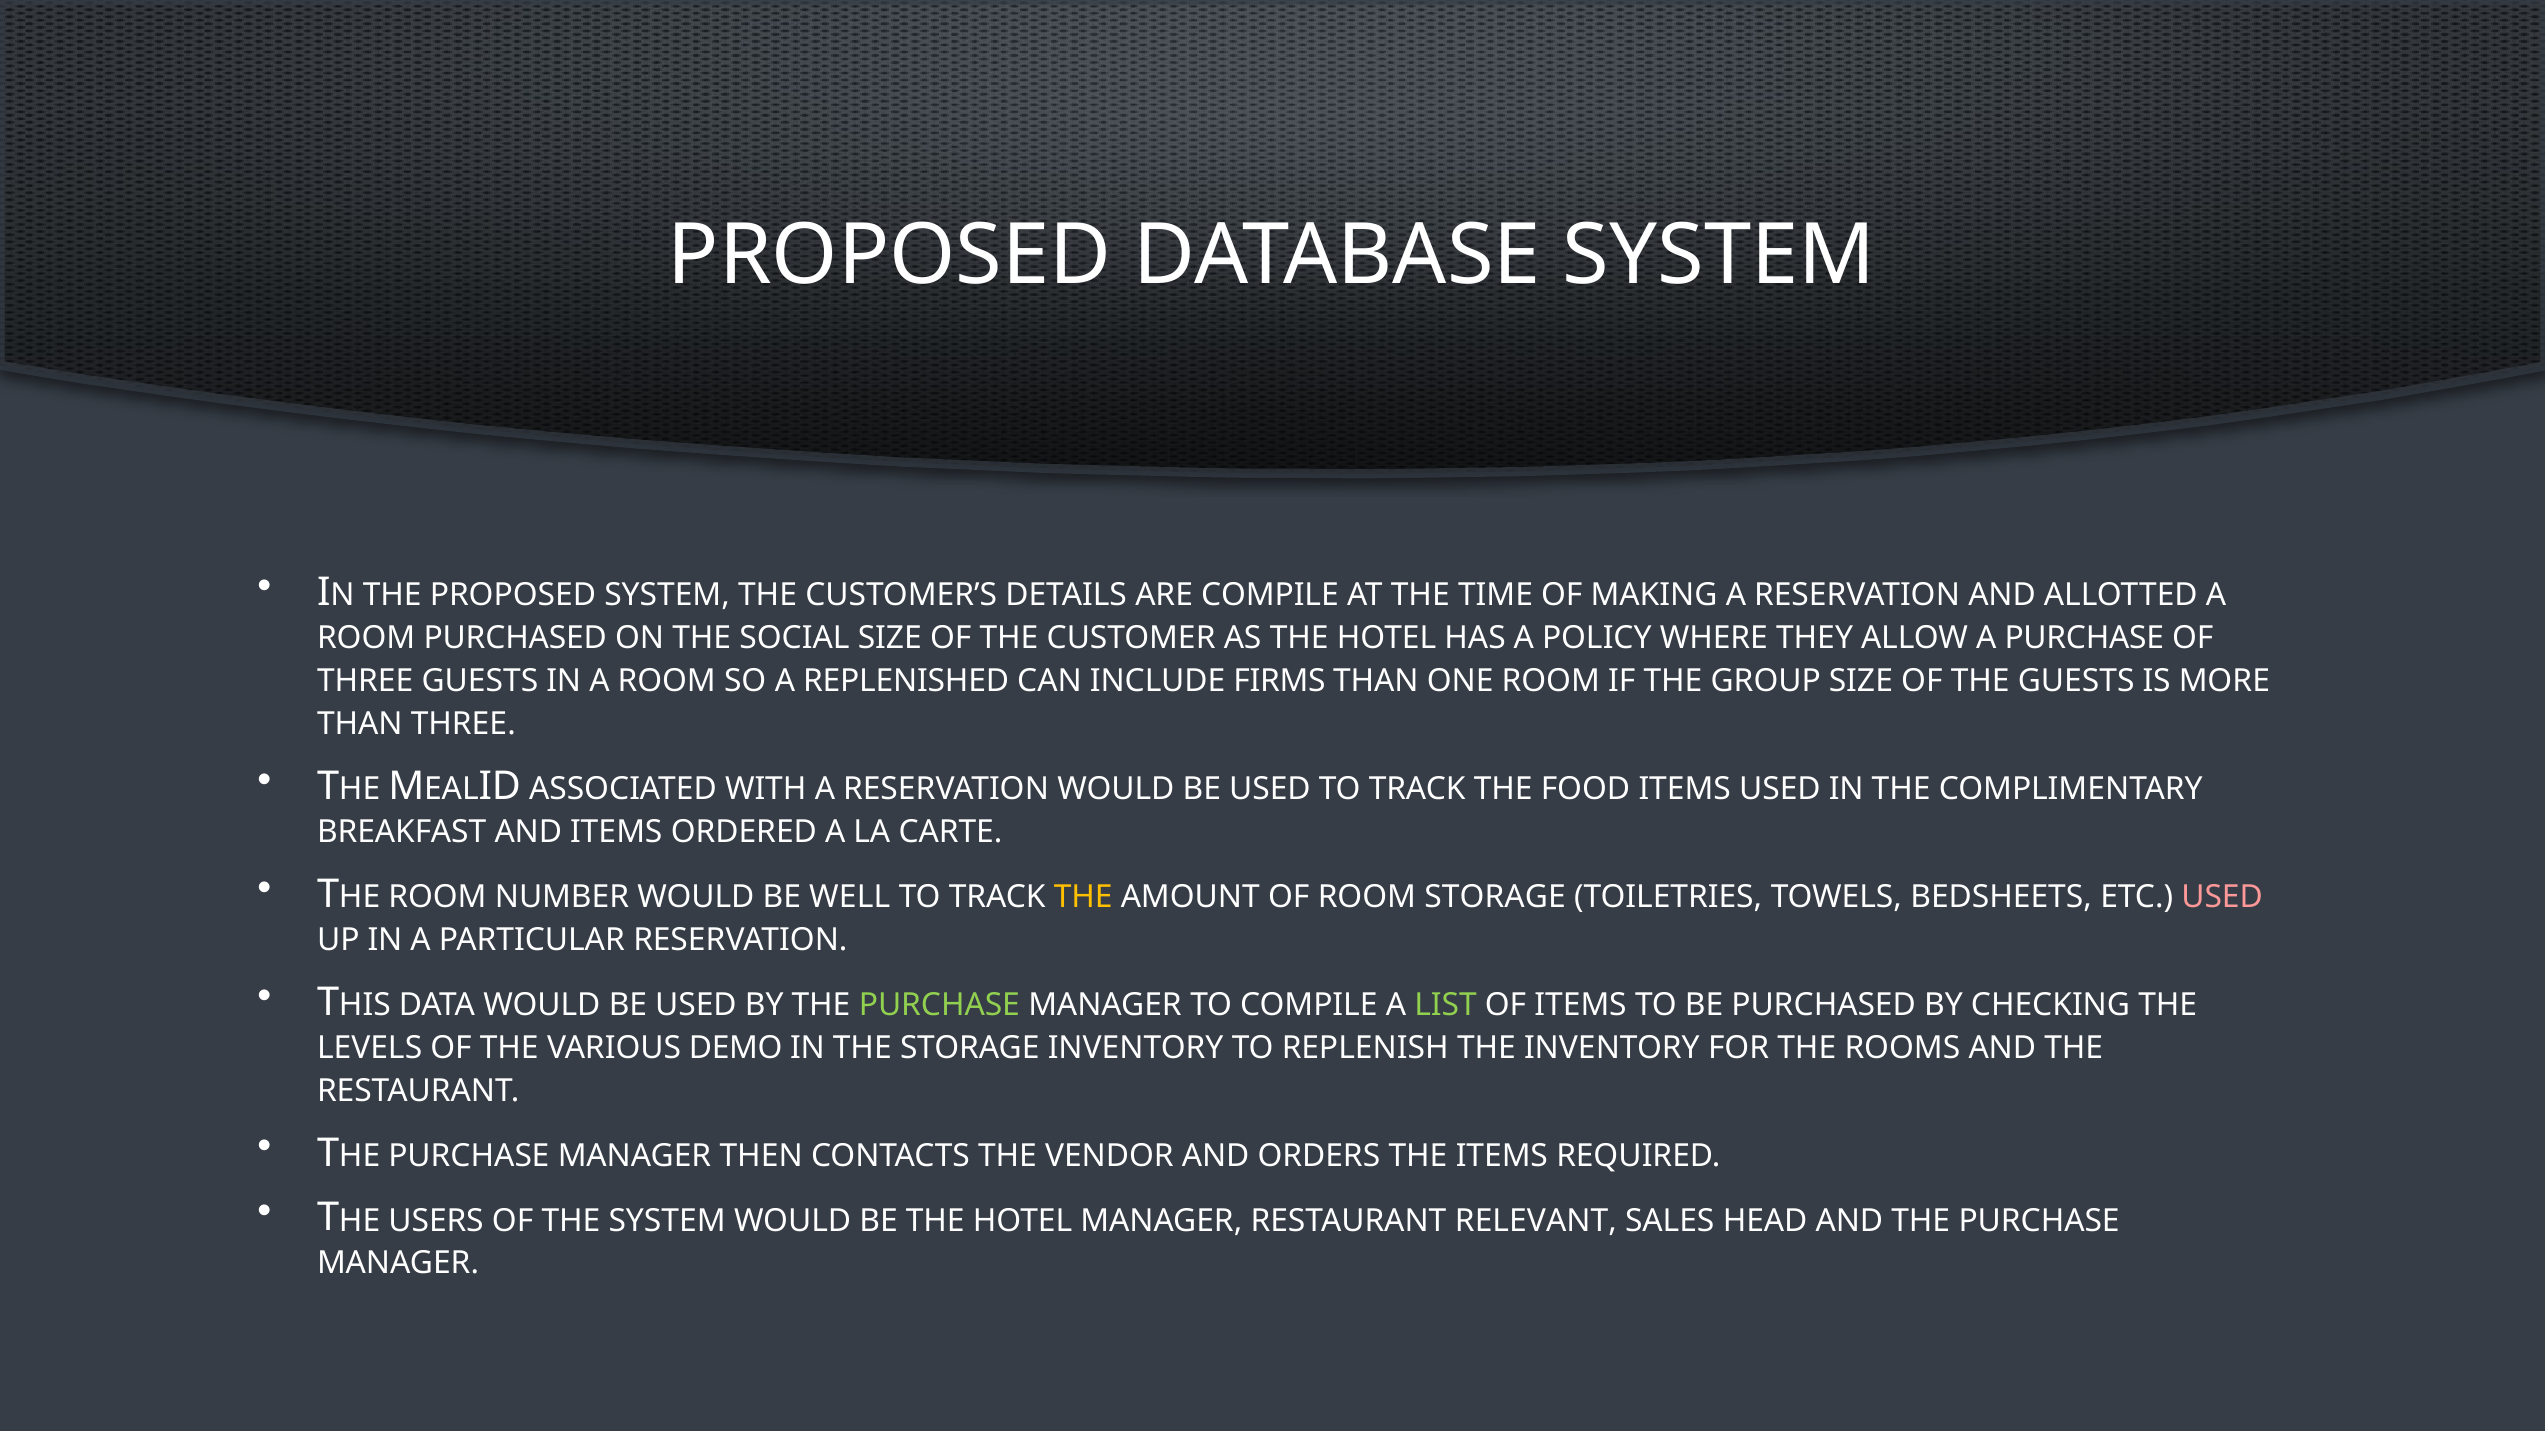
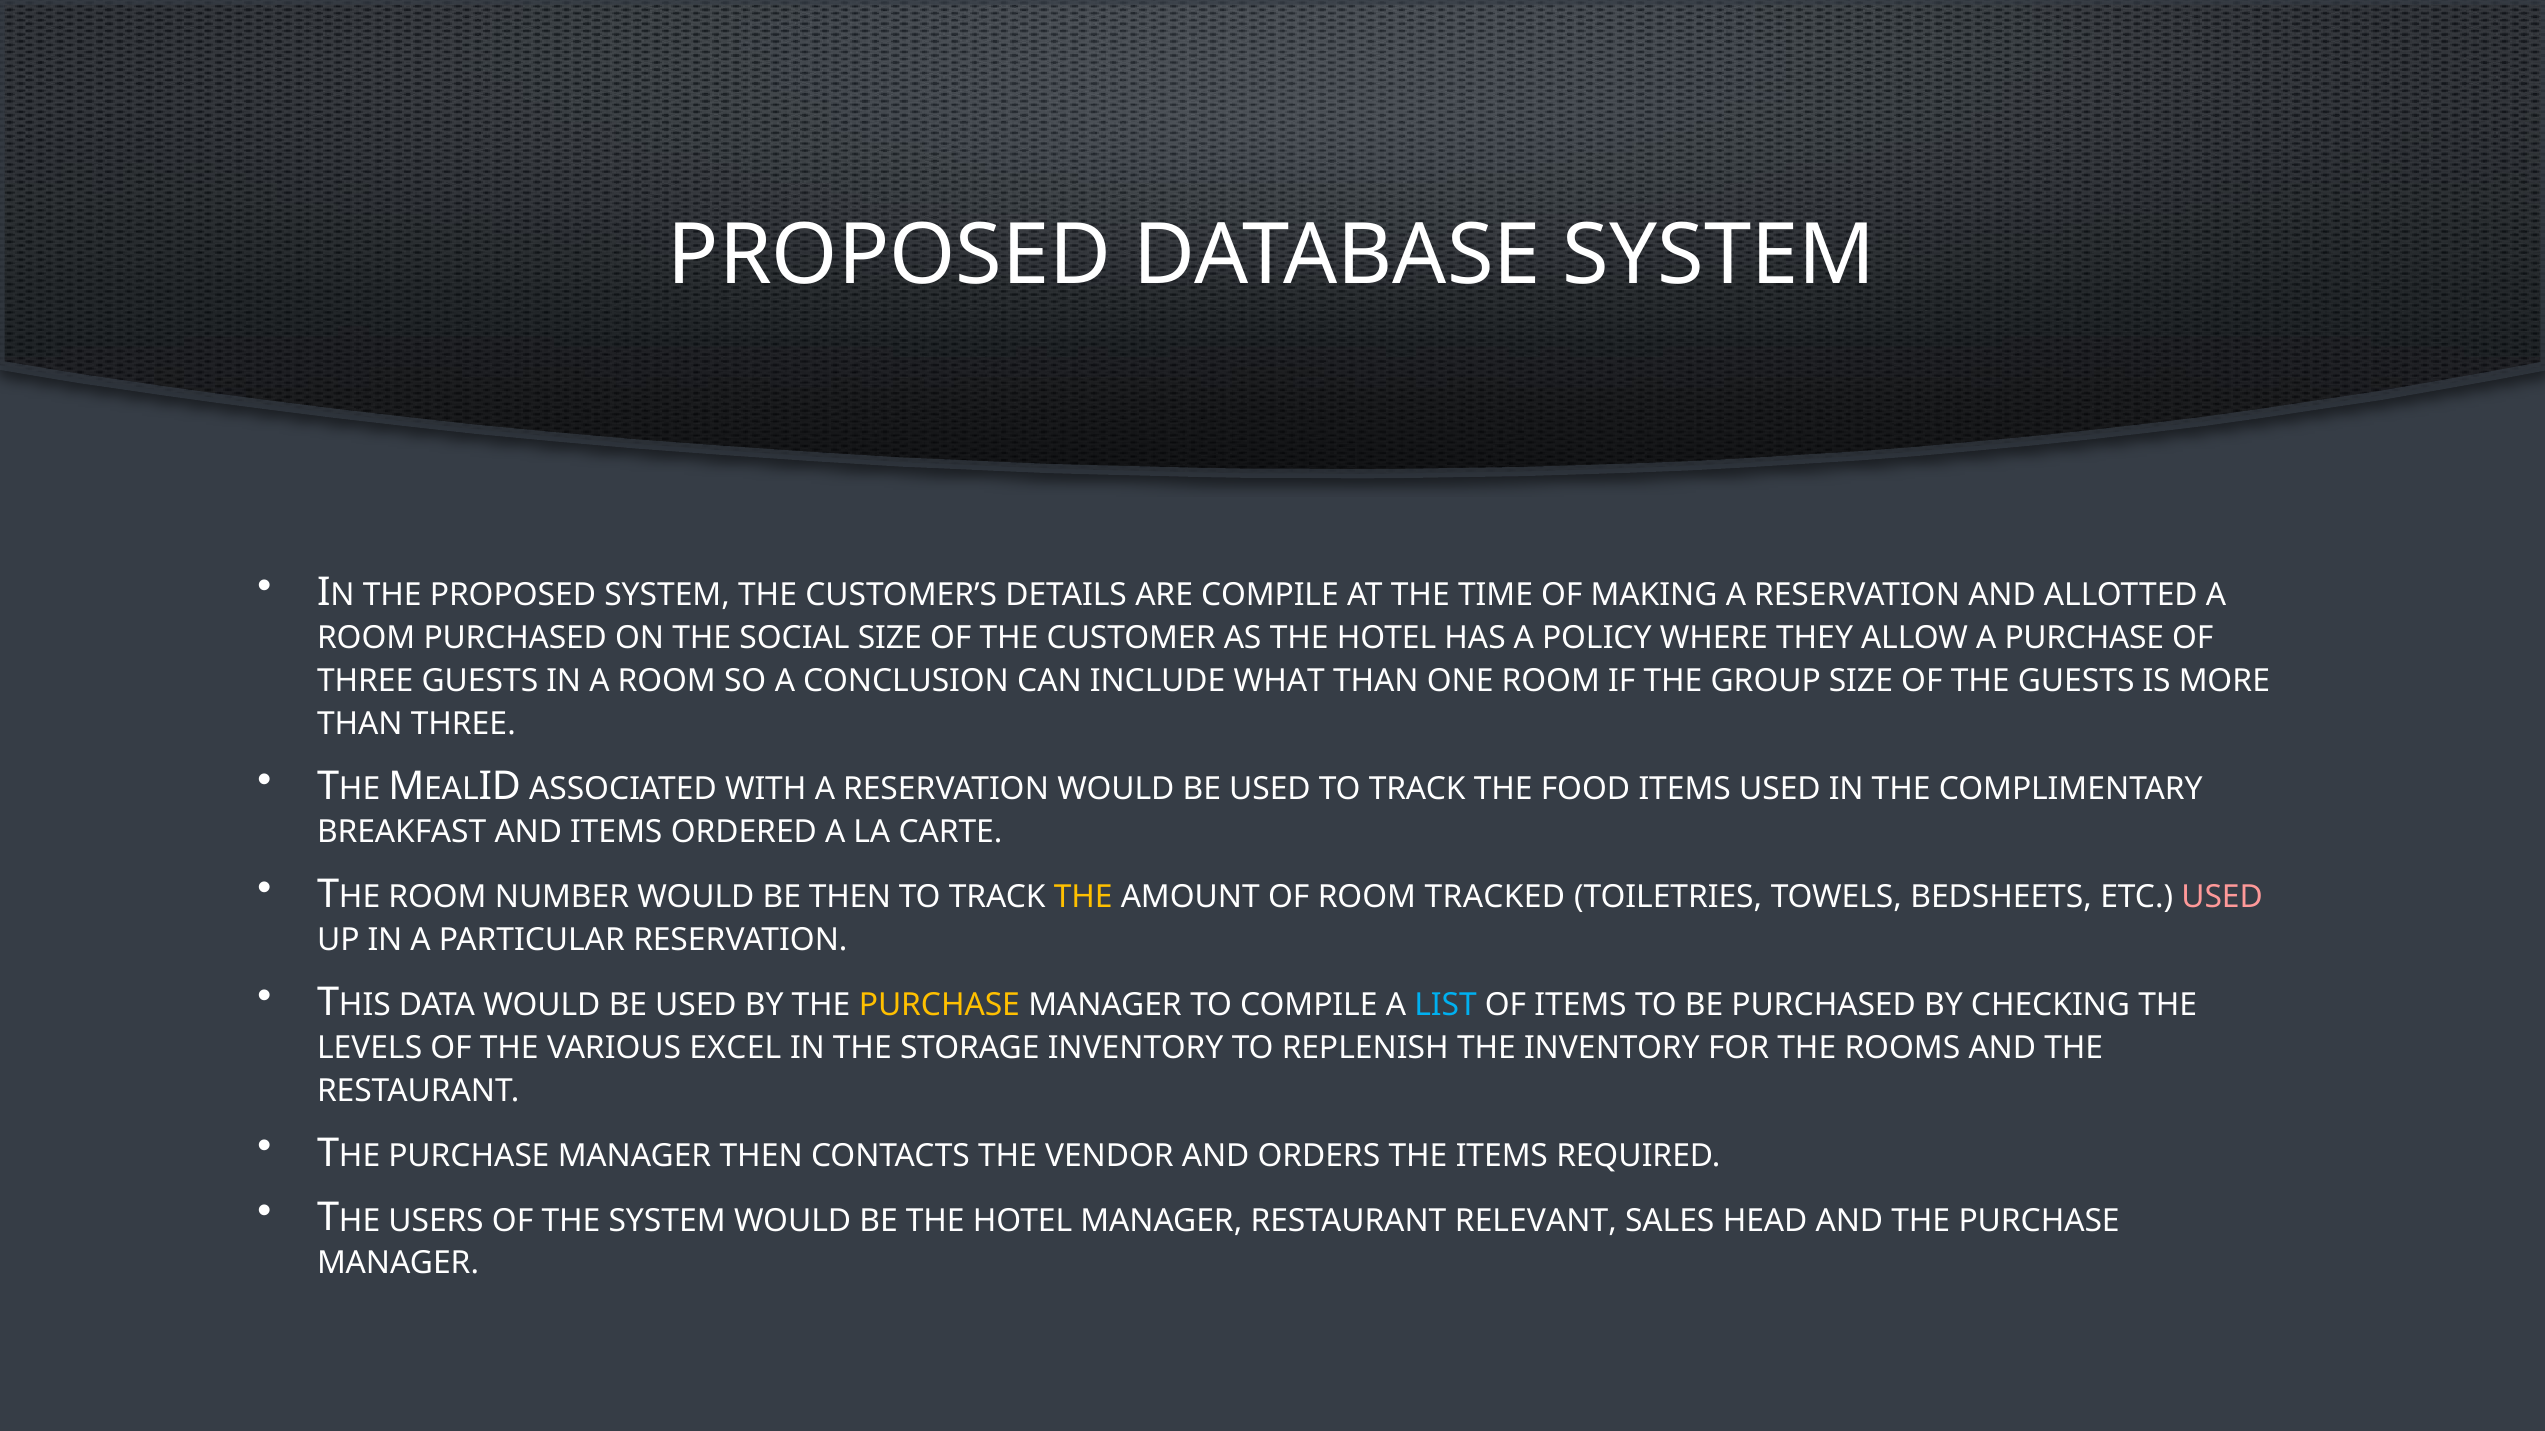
REPLENISHED: REPLENISHED -> CONCLUSION
FIRMS: FIRMS -> WHAT
BE WELL: WELL -> THEN
ROOM STORAGE: STORAGE -> TRACKED
PURCHASE at (939, 1005) colour: light green -> yellow
LIST colour: light green -> light blue
DEMO: DEMO -> EXCEL
